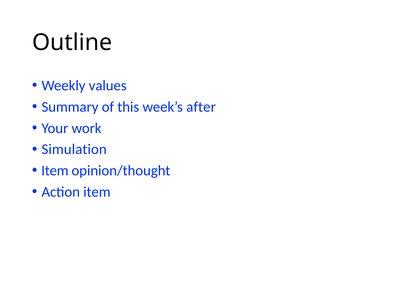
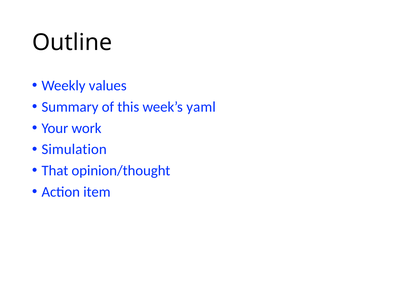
after: after -> yaml
Item at (55, 170): Item -> That
